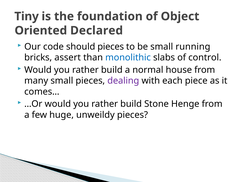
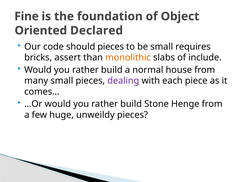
Tiny: Tiny -> Fine
running: running -> requires
monolithic colour: blue -> orange
control: control -> include
